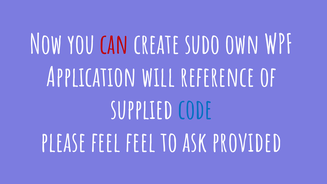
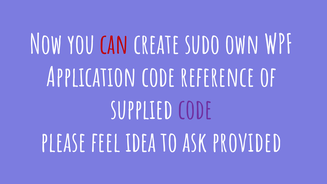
Application will: will -> code
code at (195, 110) colour: blue -> purple
feel feel: feel -> idea
